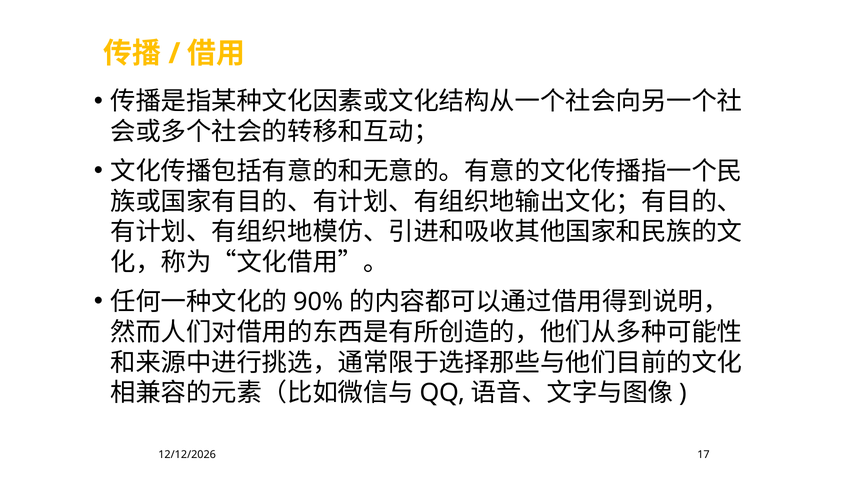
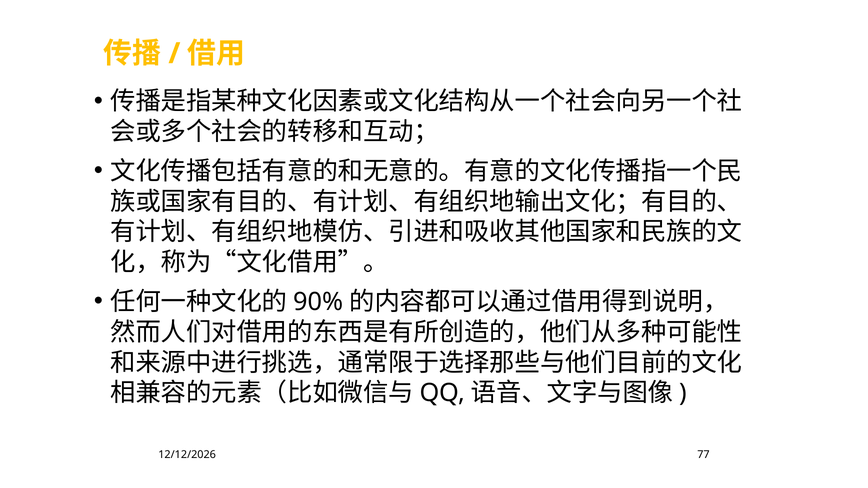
17: 17 -> 77
